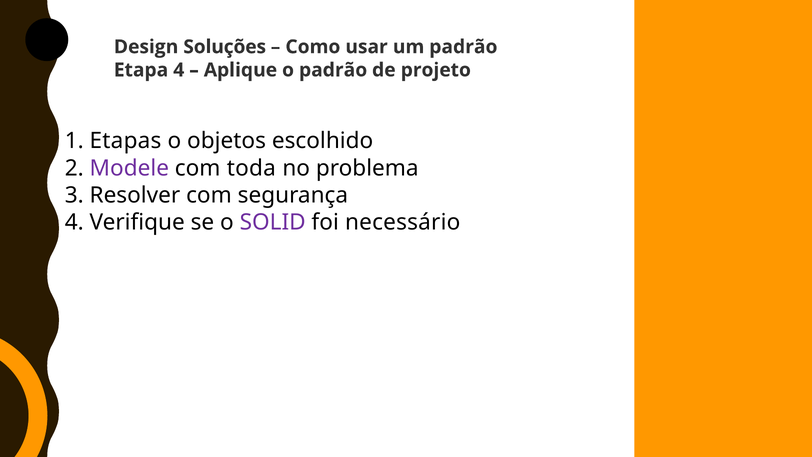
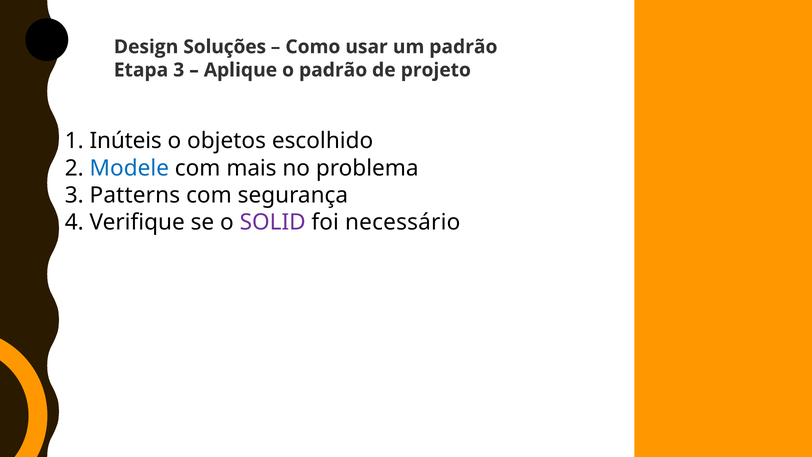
Etapa 4: 4 -> 3
Etapas: Etapas -> Inúteis
Modele colour: purple -> blue
toda: toda -> mais
Resolver: Resolver -> Patterns
